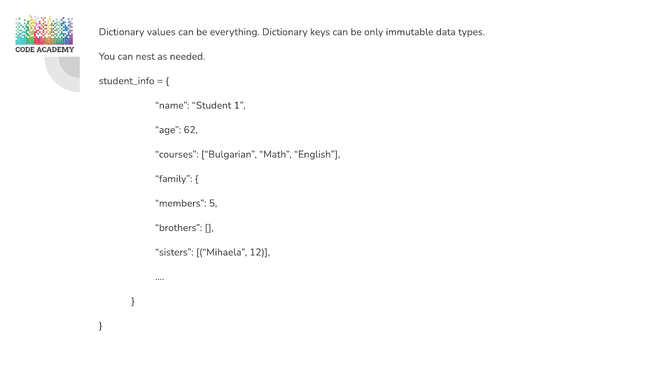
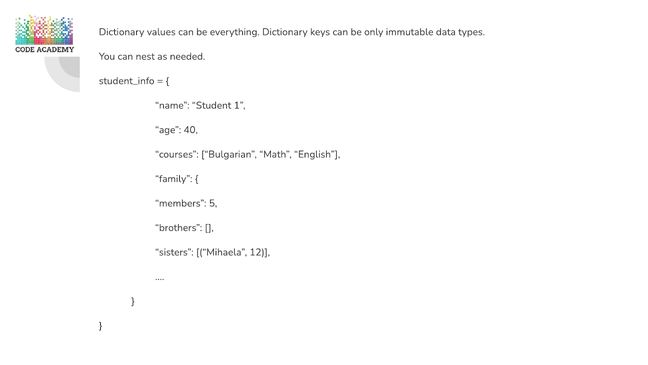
62: 62 -> 40
